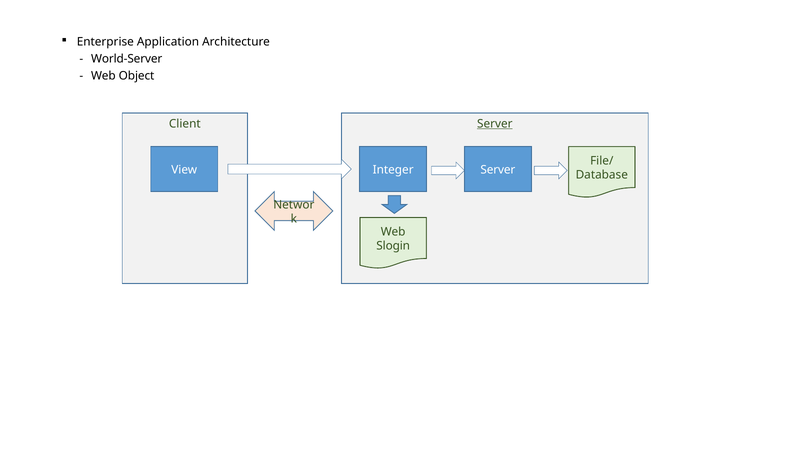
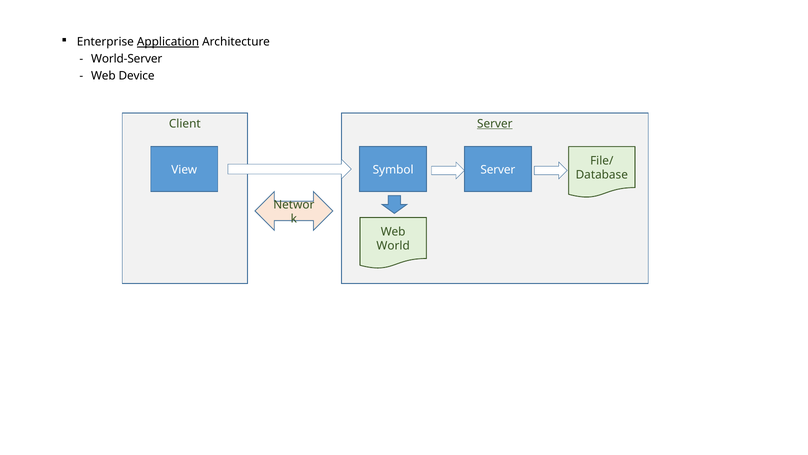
Application underline: none -> present
Object: Object -> Device
Integer: Integer -> Symbol
Slogin: Slogin -> World
